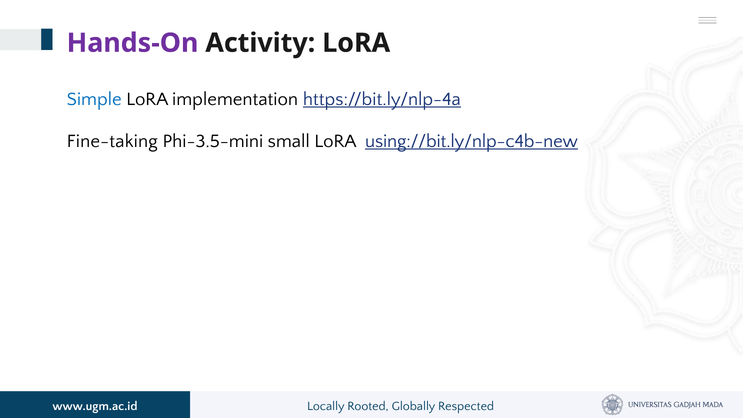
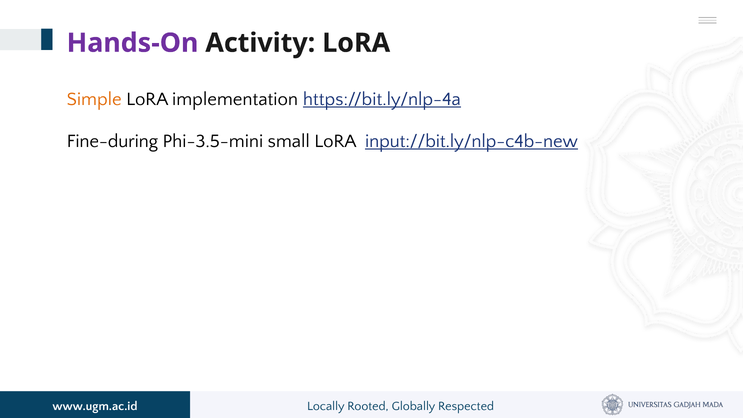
Simple colour: blue -> orange
Fine-taking: Fine-taking -> Fine-during
using://bit.ly/nlp-c4b-new: using://bit.ly/nlp-c4b-new -> input://bit.ly/nlp-c4b-new
